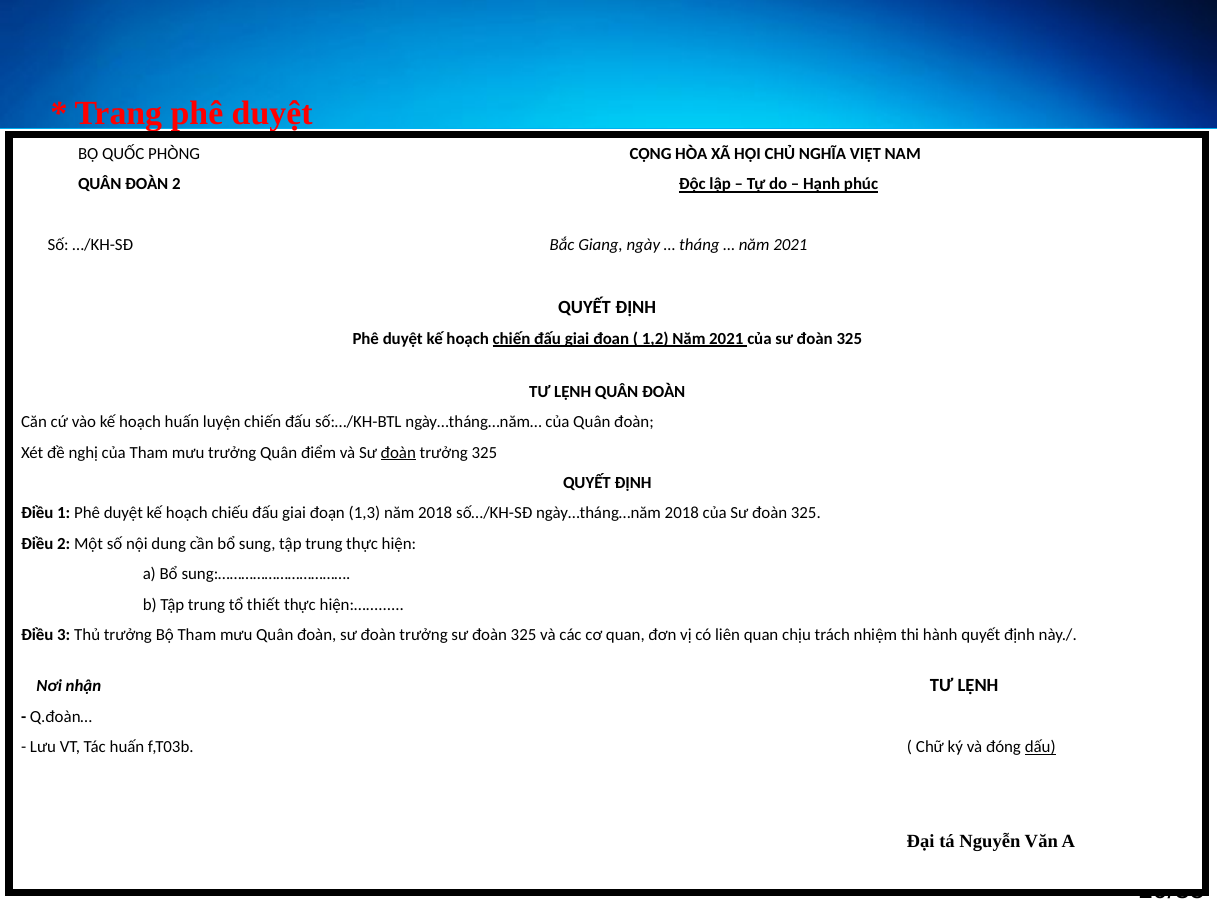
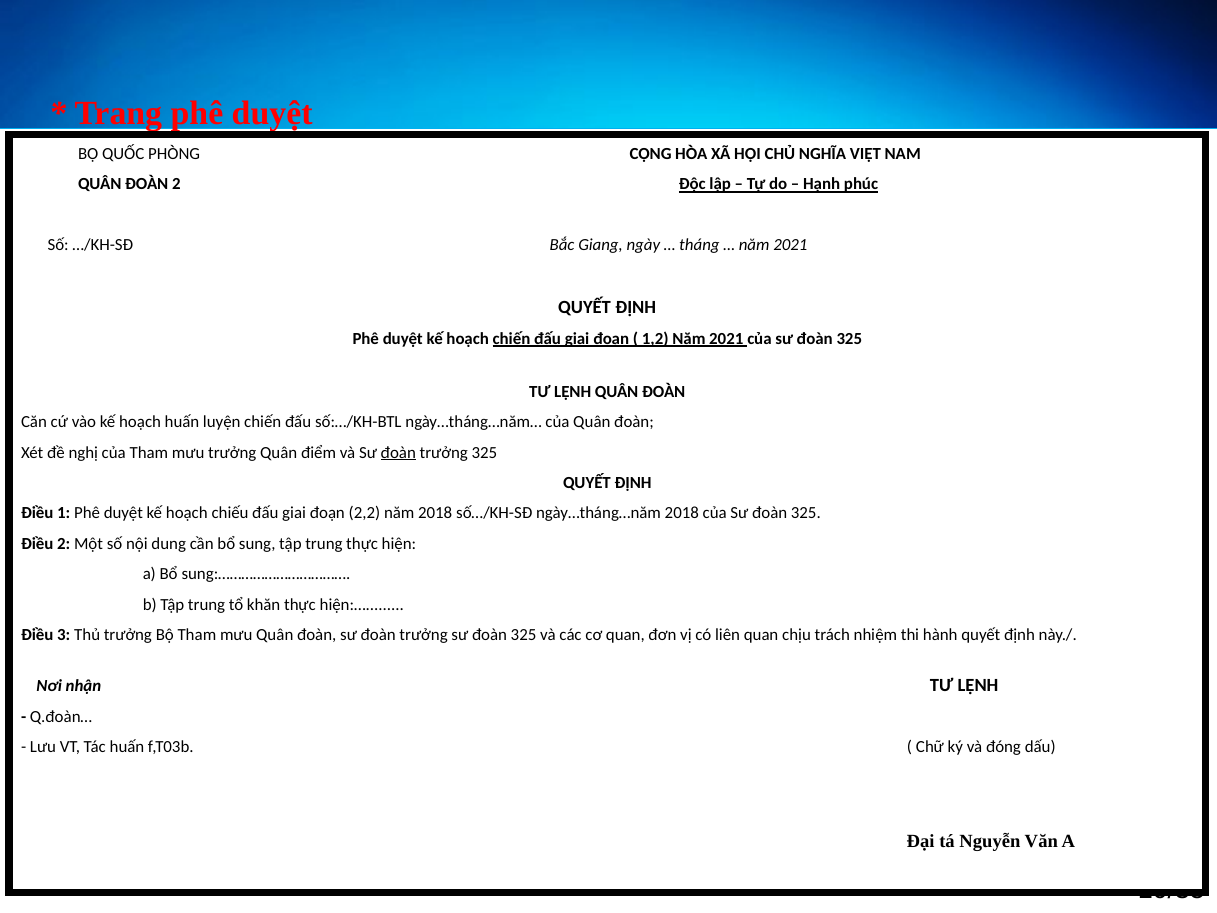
1,3: 1,3 -> 2,2
thiết: thiết -> khăn
dấu underline: present -> none
